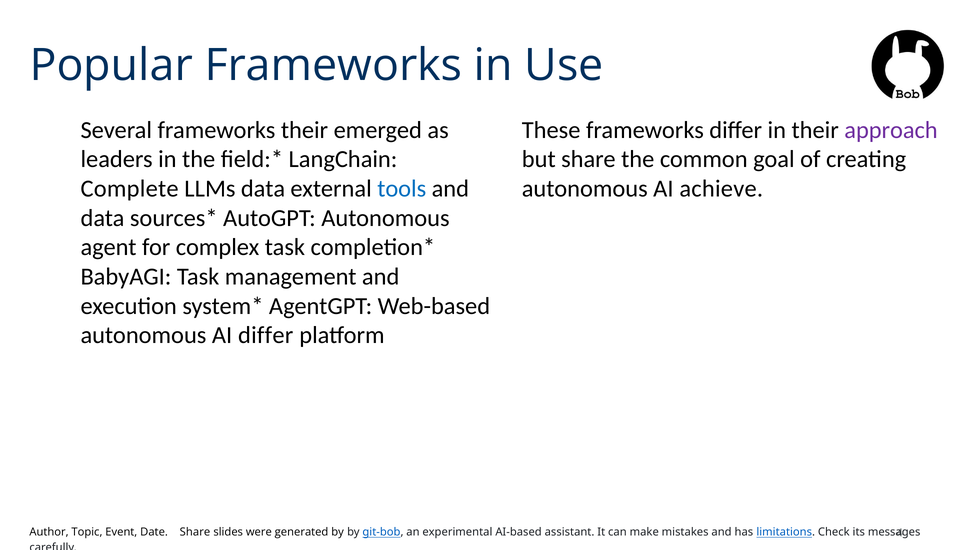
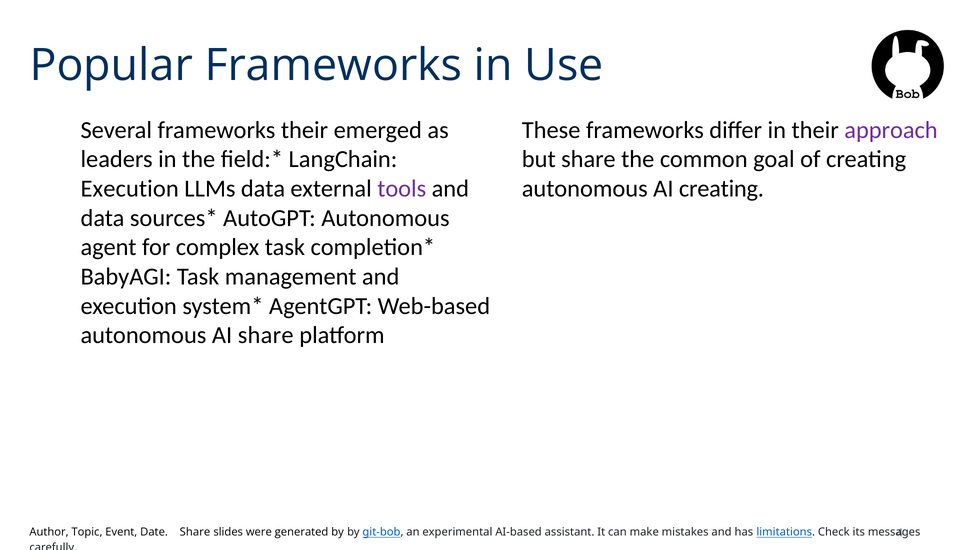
Complete at (130, 189): Complete -> Execution
tools colour: blue -> purple
AI achieve: achieve -> creating
AI differ: differ -> share
